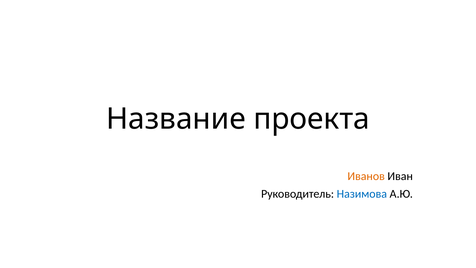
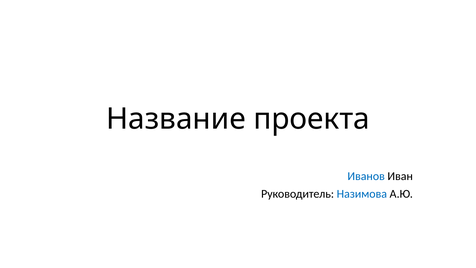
Иванов colour: orange -> blue
